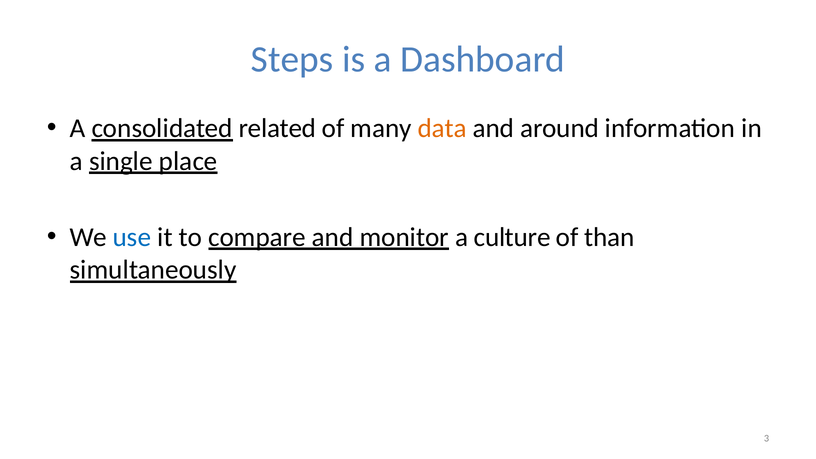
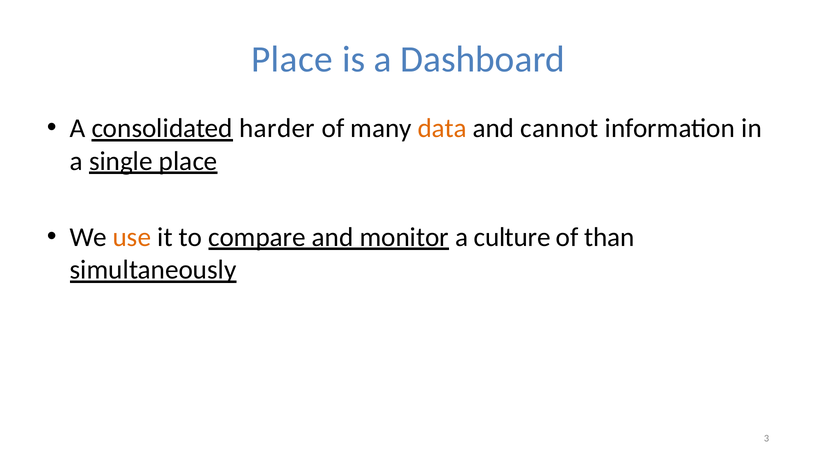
Steps at (292, 59): Steps -> Place
related: related -> harder
around: around -> cannot
use colour: blue -> orange
